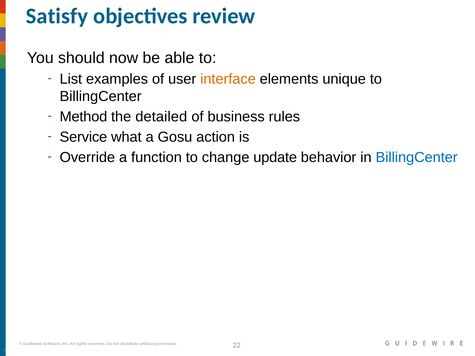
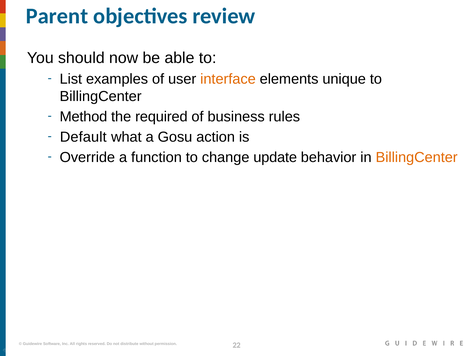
Satisfy: Satisfy -> Parent
detailed: detailed -> required
Service: Service -> Default
BillingCenter at (417, 157) colour: blue -> orange
